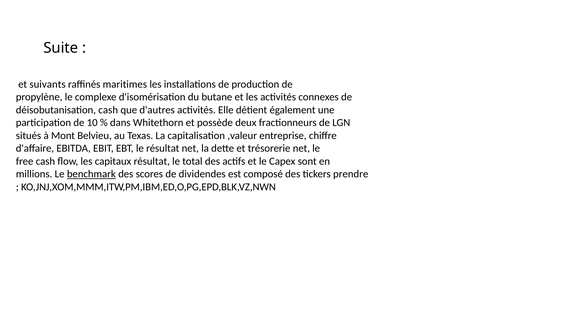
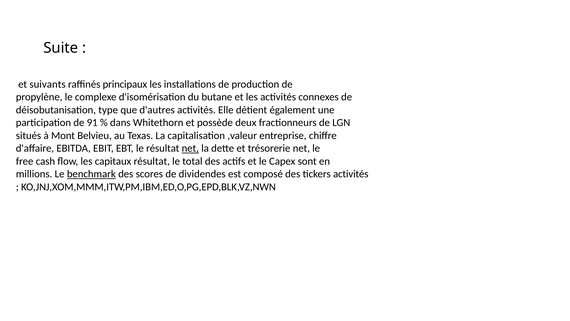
maritimes: maritimes -> principaux
déisobutanisation cash: cash -> type
10: 10 -> 91
net at (190, 148) underline: none -> present
tickers prendre: prendre -> activités
